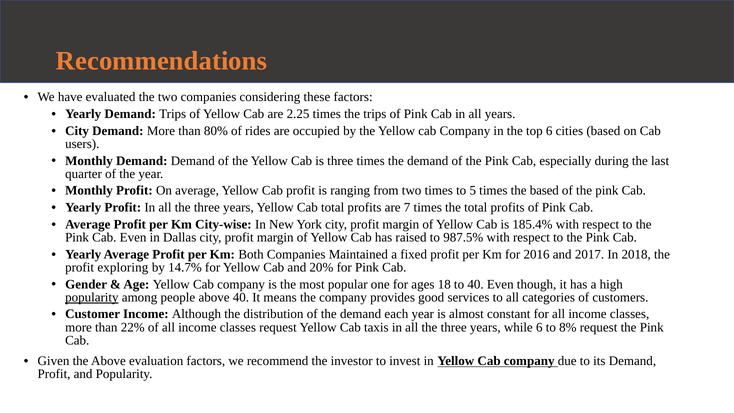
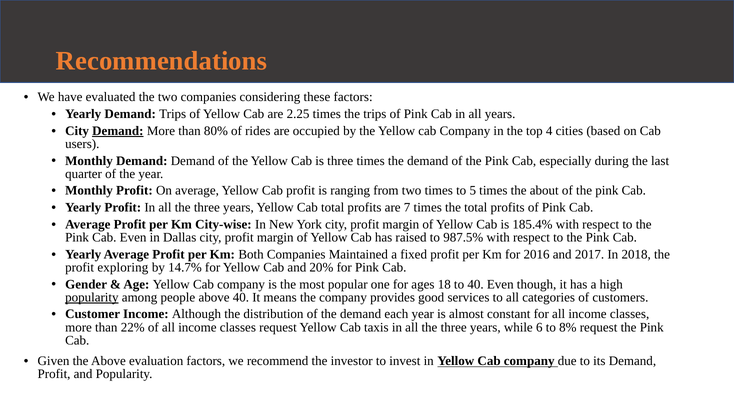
Demand at (118, 131) underline: none -> present
top 6: 6 -> 4
the based: based -> about
